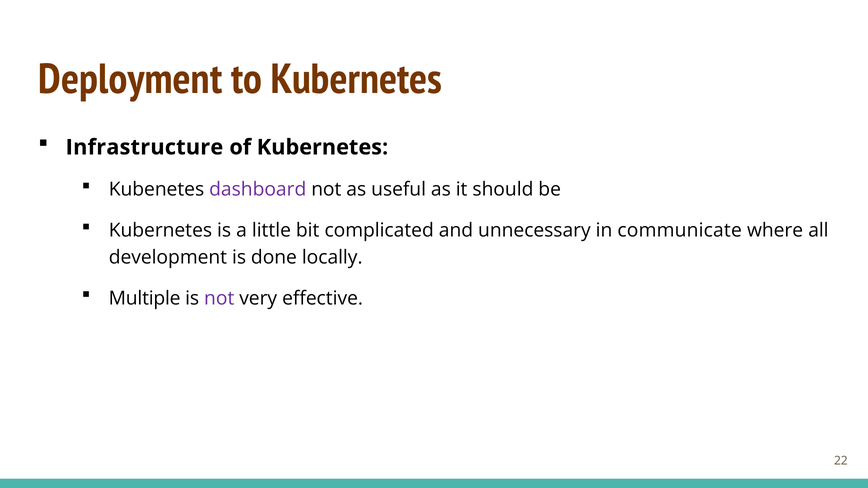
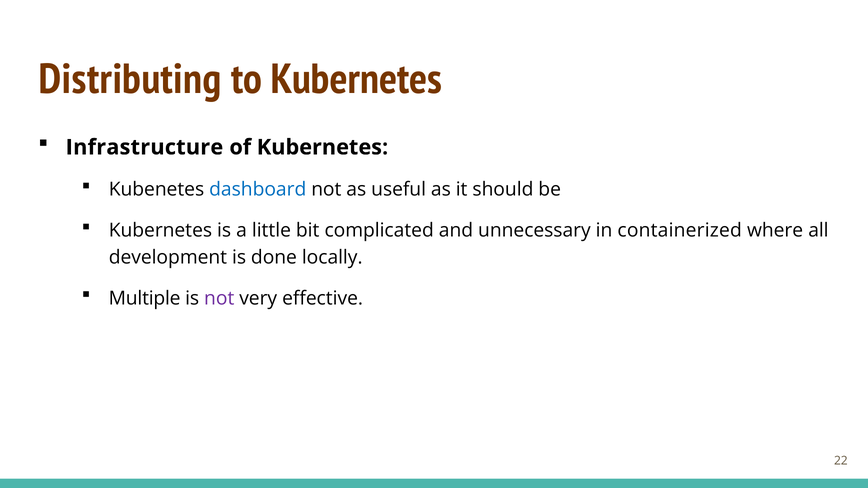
Deployment: Deployment -> Distributing
dashboard colour: purple -> blue
communicate: communicate -> containerized
